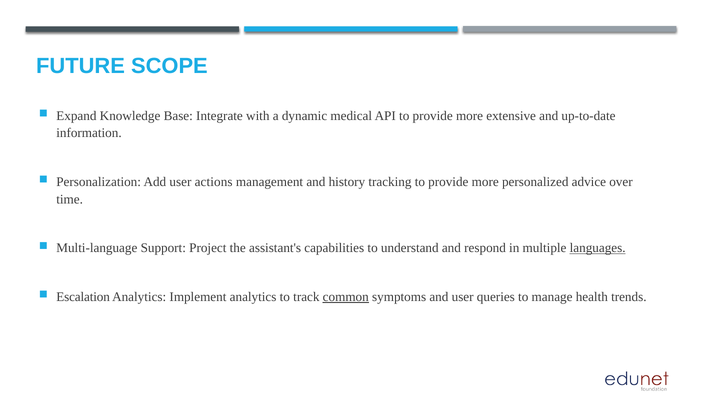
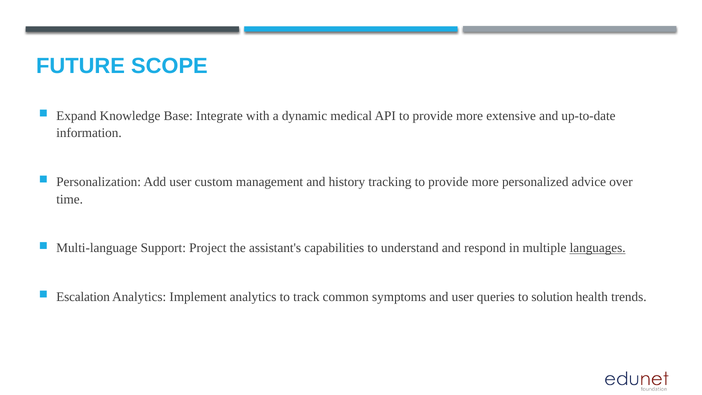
actions: actions -> custom
common underline: present -> none
manage: manage -> solution
